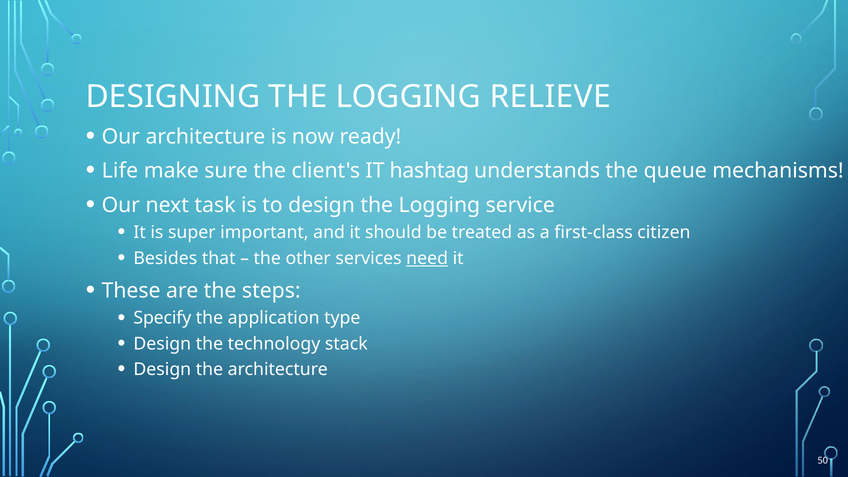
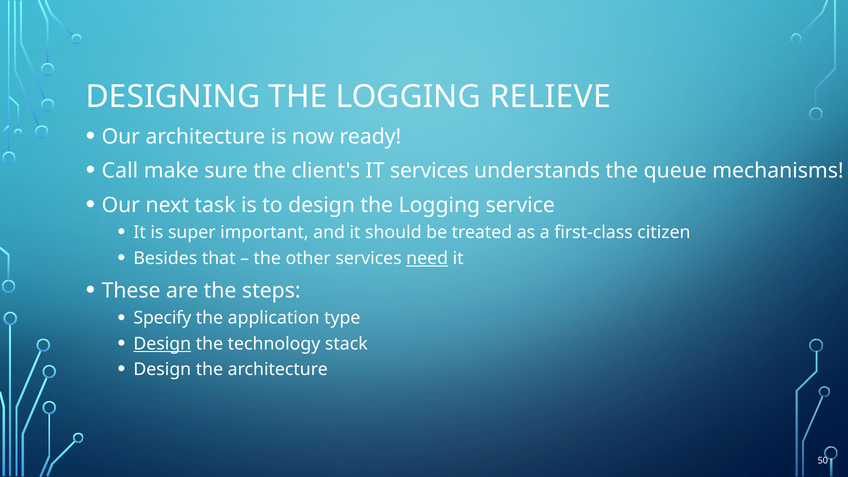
Life: Life -> Call
IT hashtag: hashtag -> services
Design at (162, 344) underline: none -> present
